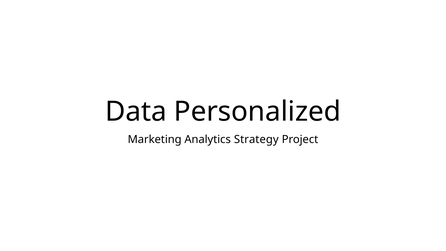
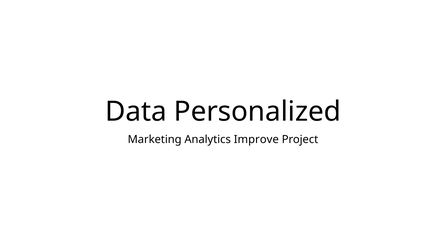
Strategy: Strategy -> Improve
